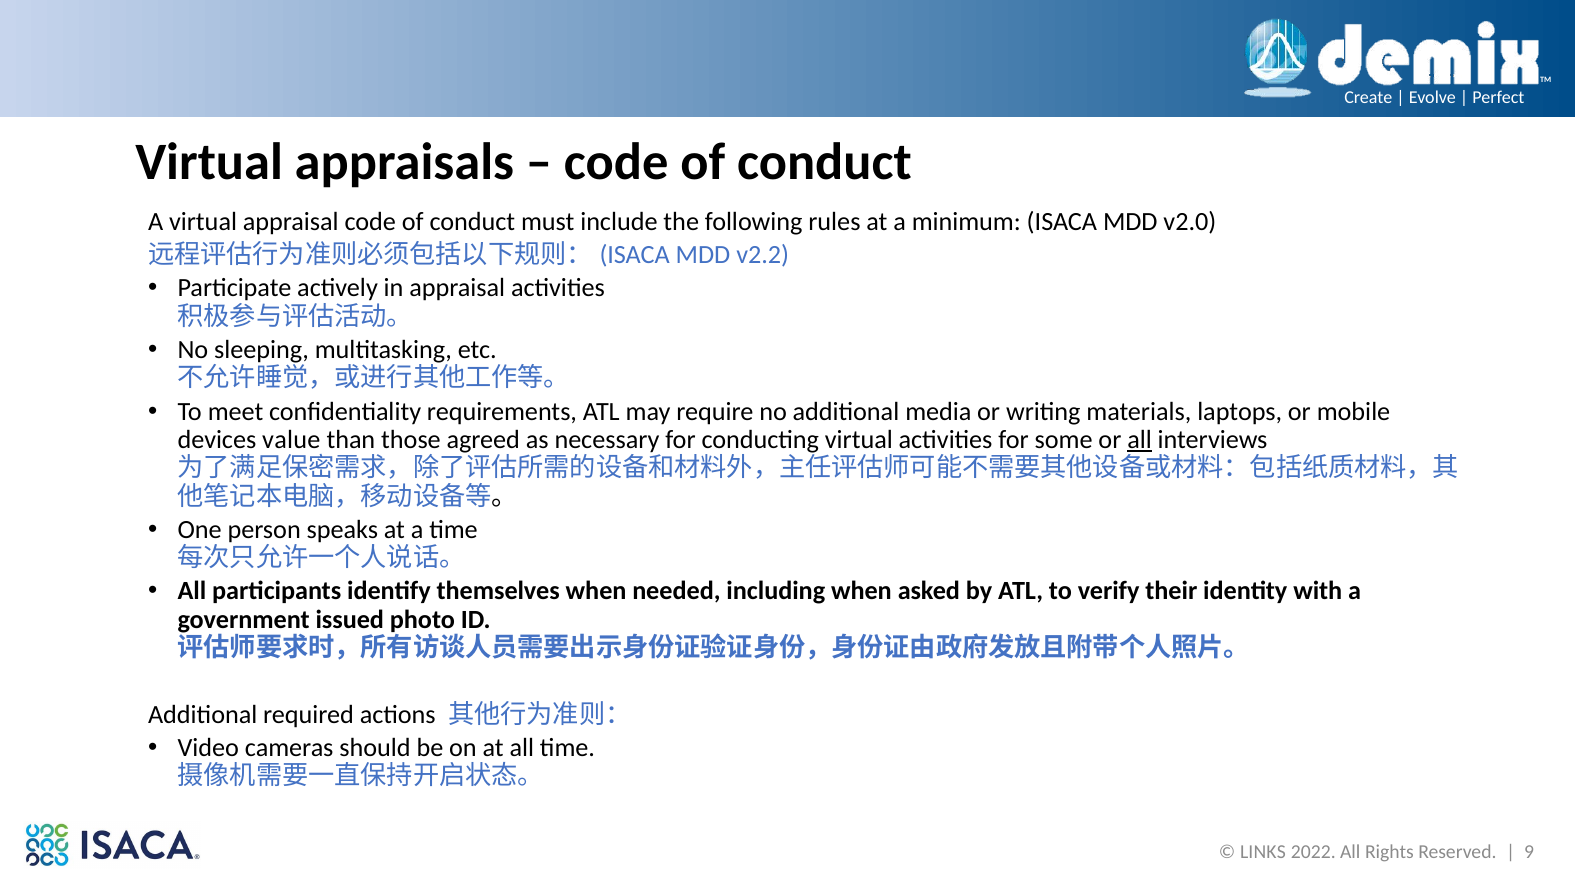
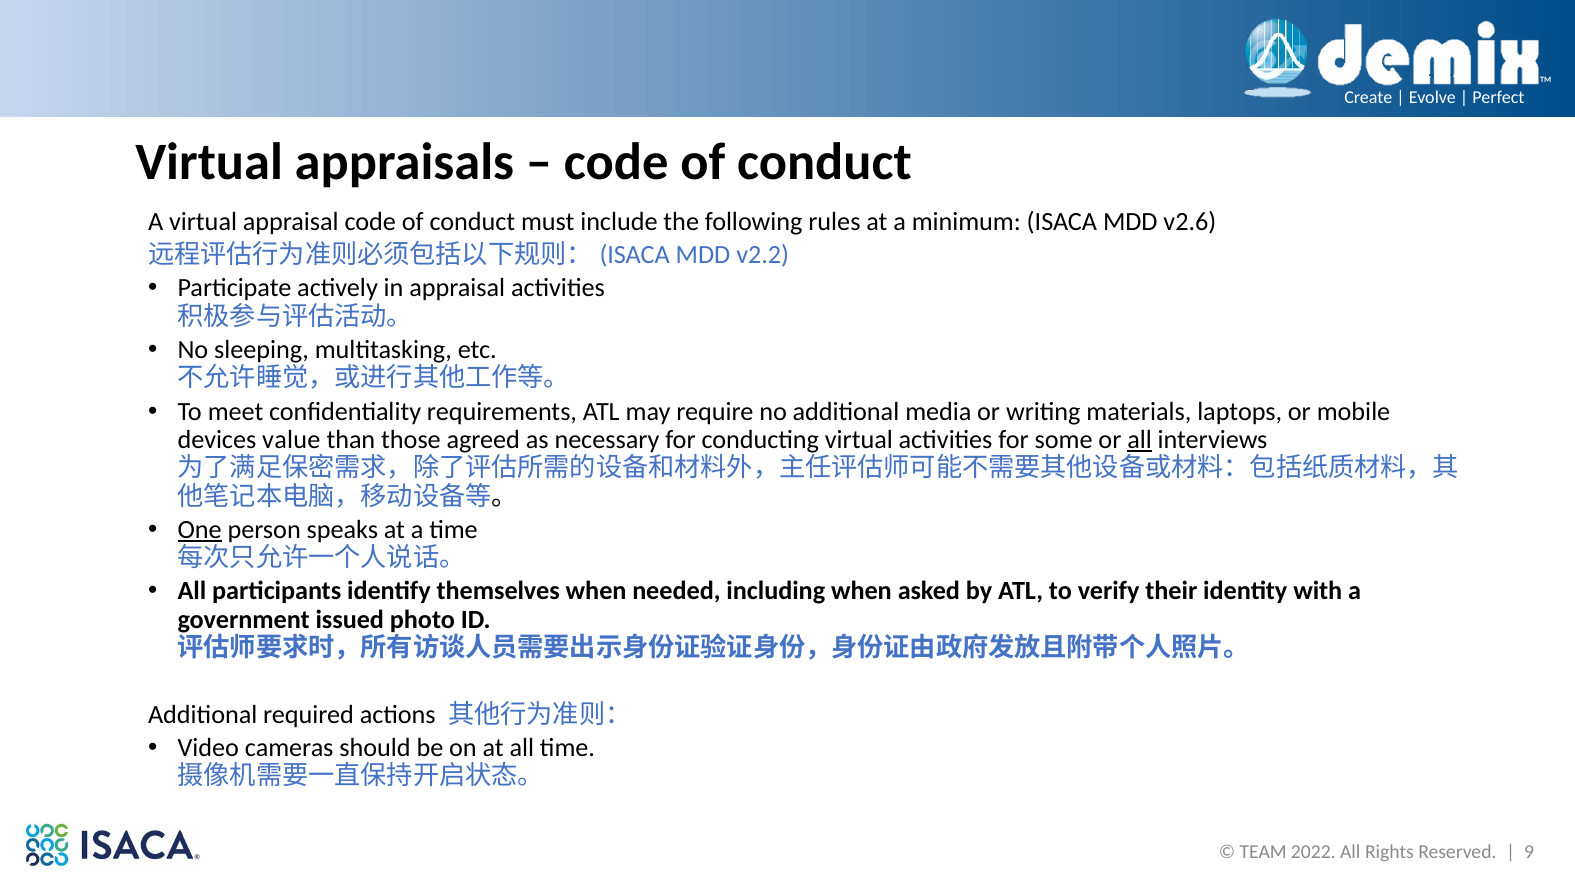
v2.0: v2.0 -> v2.6
One underline: none -> present
LINKS: LINKS -> TEAM
